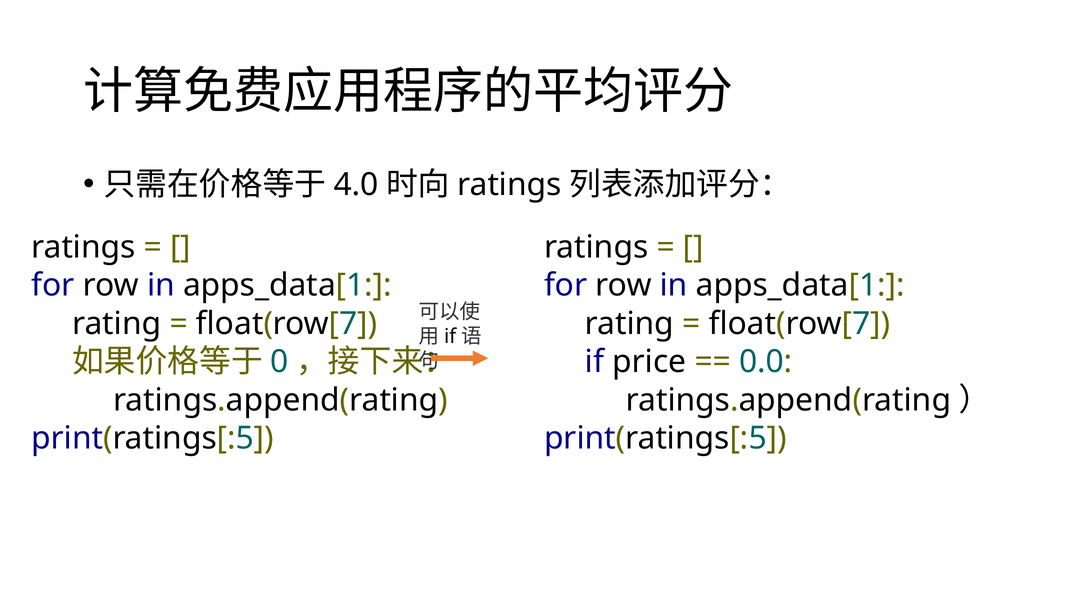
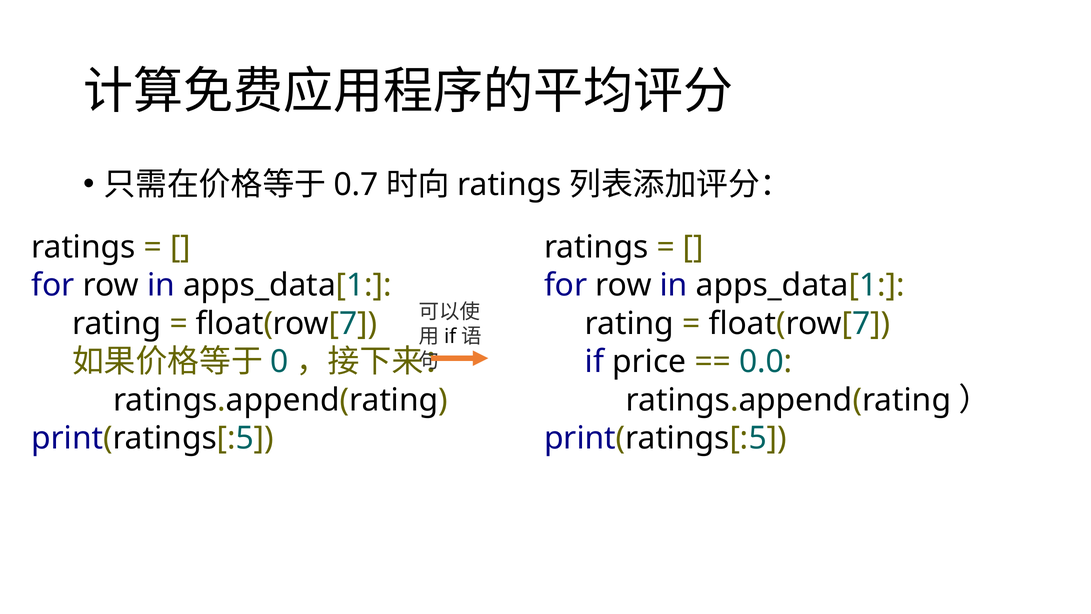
4.0: 4.0 -> 0.7
